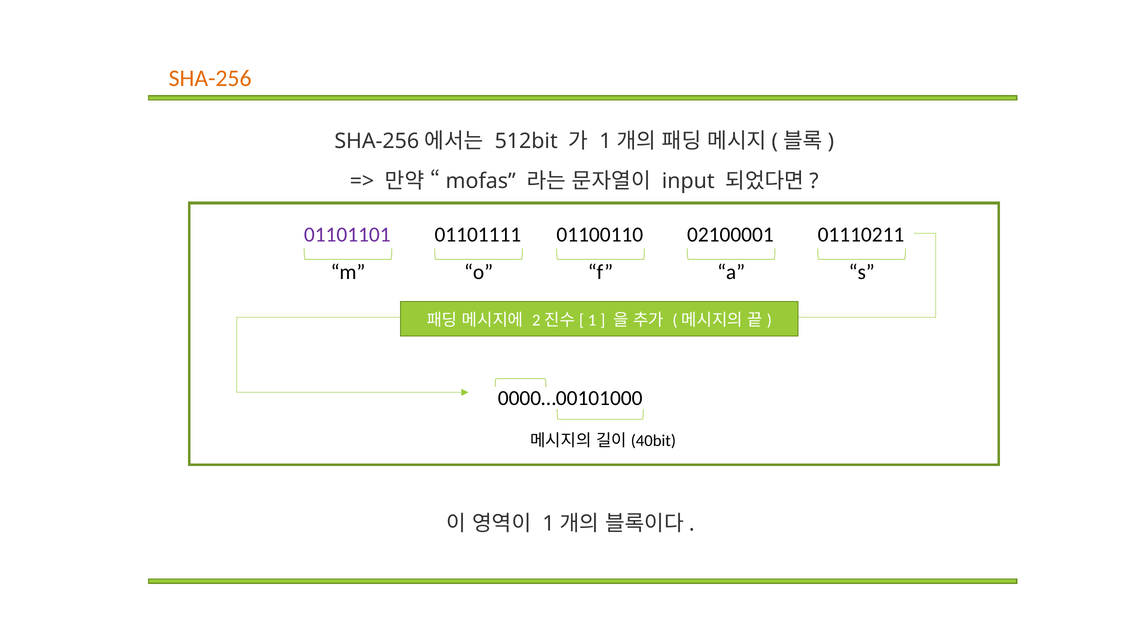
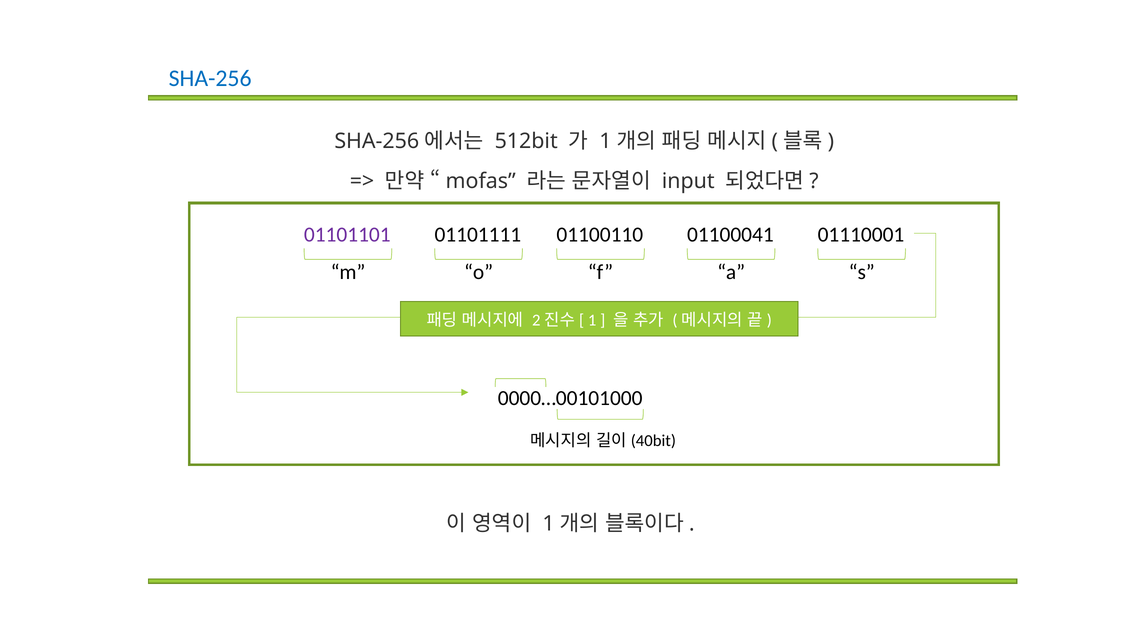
SHA-256 colour: orange -> blue
02100001: 02100001 -> 01100041
01110211: 01110211 -> 01110001
